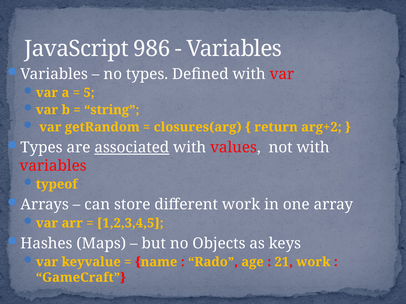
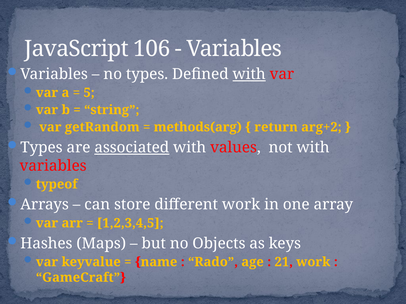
986: 986 -> 106
with at (249, 74) underline: none -> present
closures(arg: closures(arg -> methods(arg
